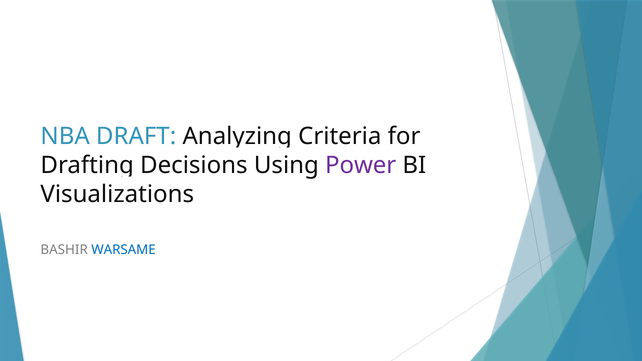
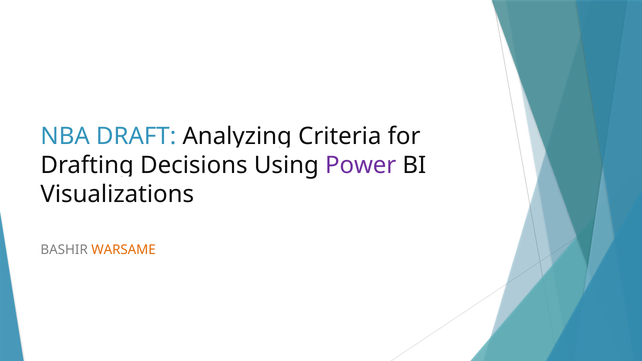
WARSAME colour: blue -> orange
